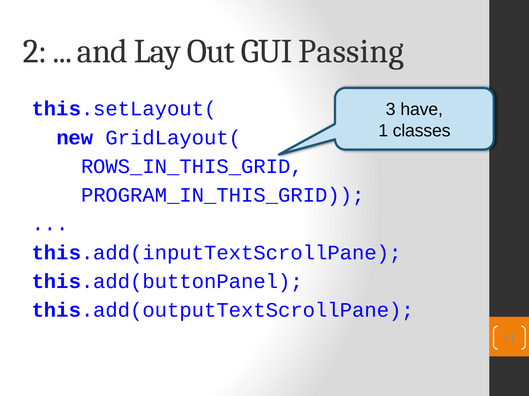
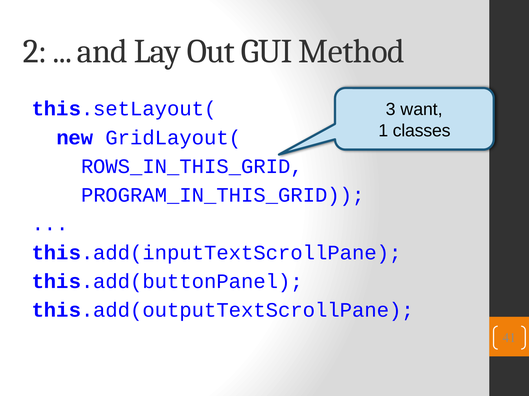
Passing: Passing -> Method
have: have -> want
